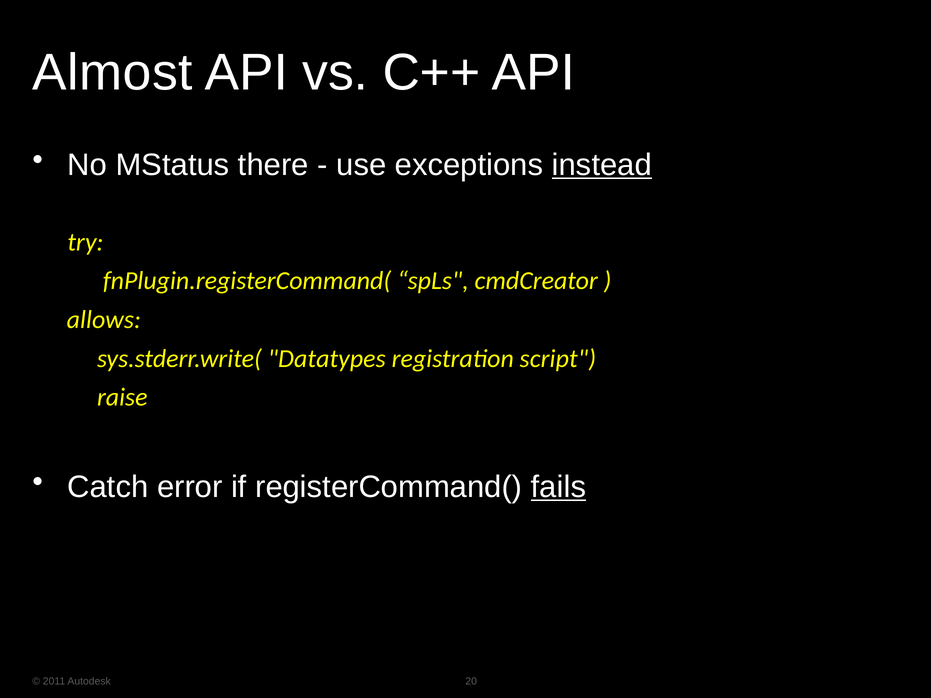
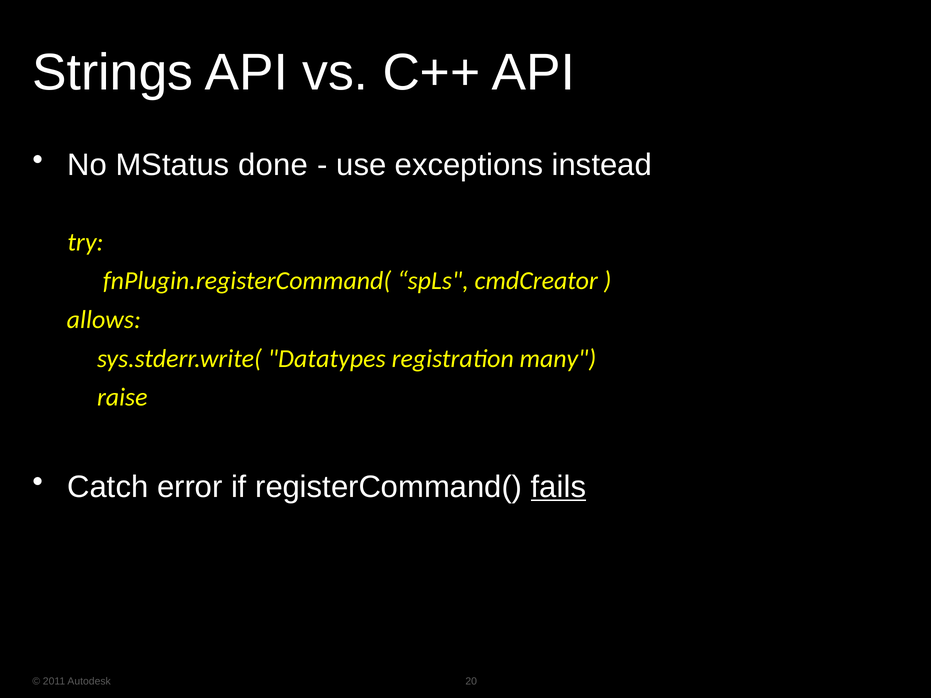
Almost: Almost -> Strings
there: there -> done
instead underline: present -> none
script: script -> many
